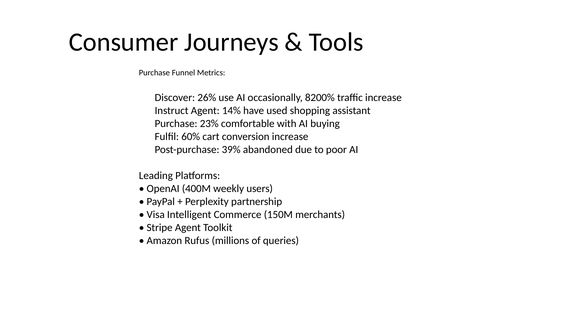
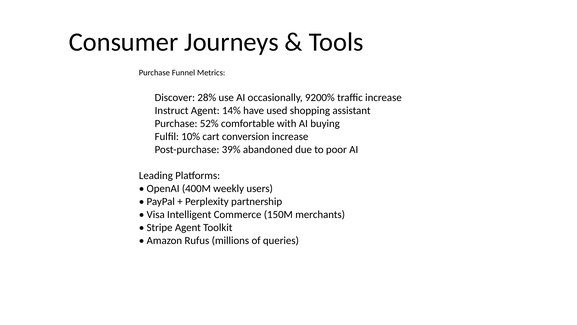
26%: 26% -> 28%
8200%: 8200% -> 9200%
23%: 23% -> 52%
60%: 60% -> 10%
